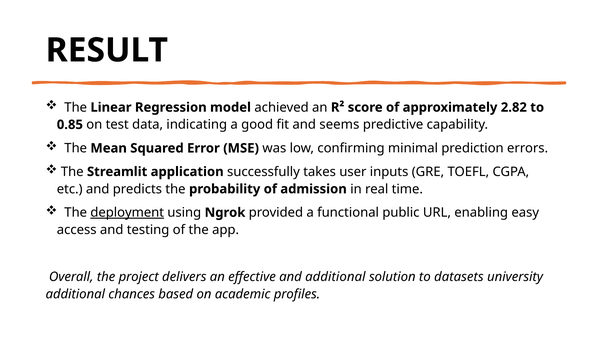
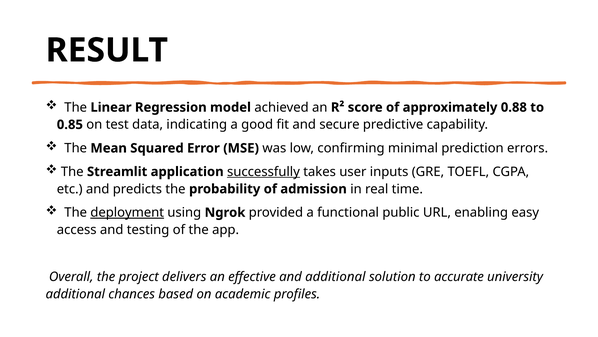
2.82: 2.82 -> 0.88
seems: seems -> secure
successfully underline: none -> present
datasets: datasets -> accurate
